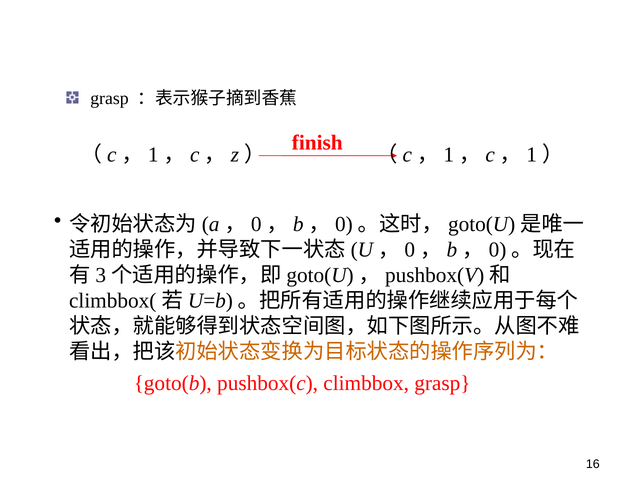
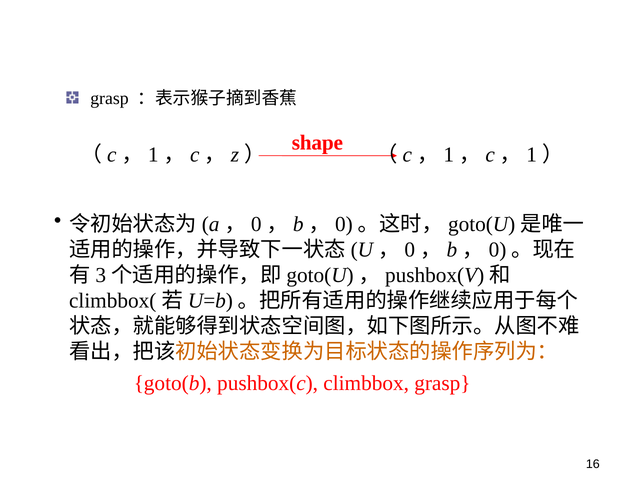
finish: finish -> shape
